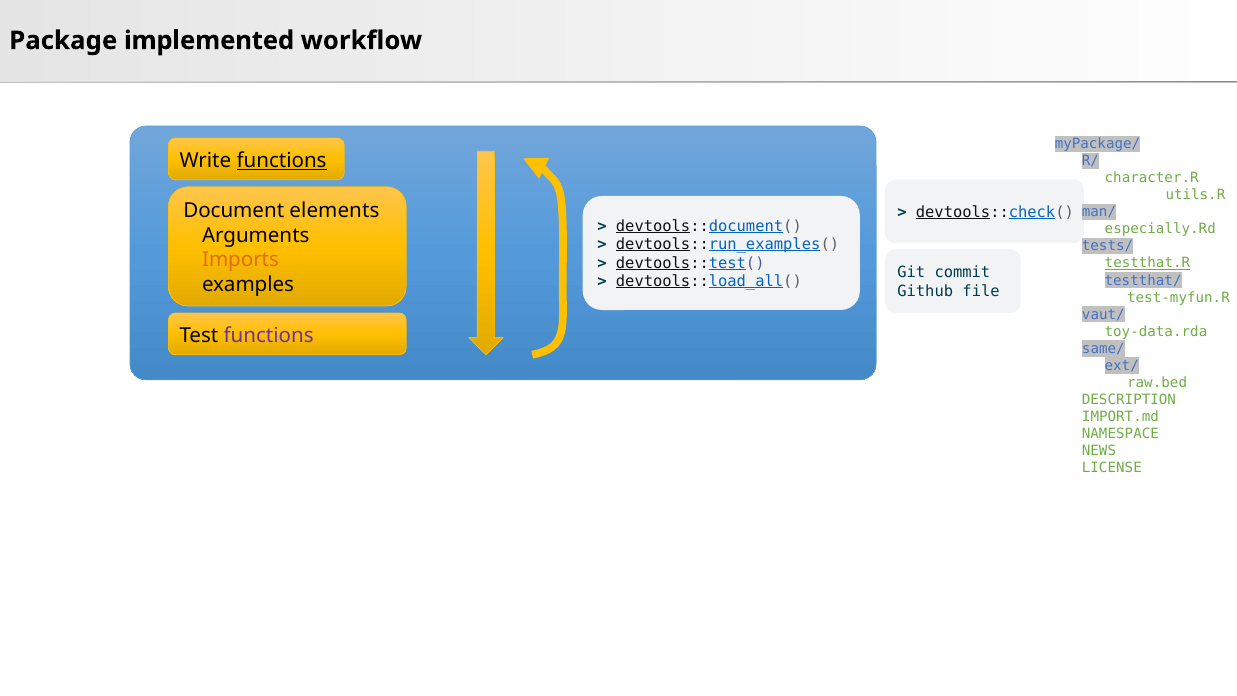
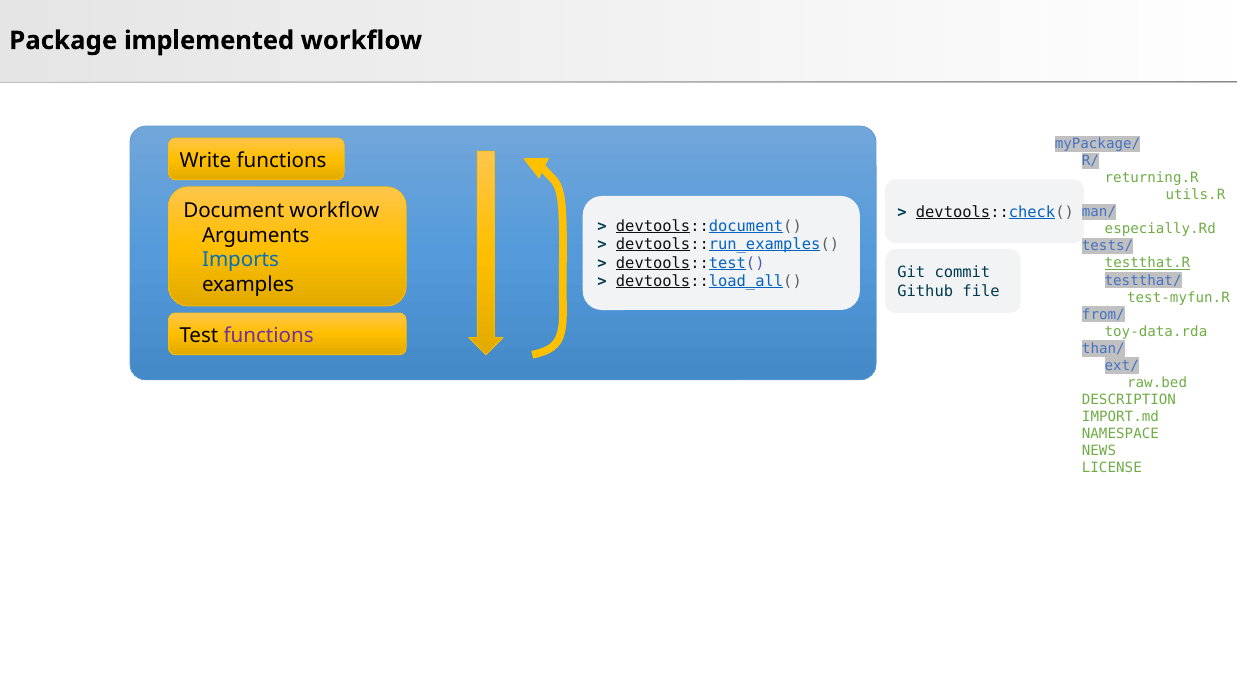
functions at (282, 160) underline: present -> none
character.R: character.R -> returning.R
Document elements: elements -> workflow
Imports colour: orange -> blue
vaut/: vaut/ -> from/
same/: same/ -> than/
